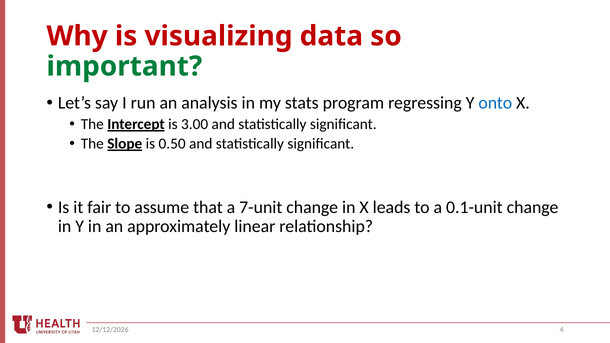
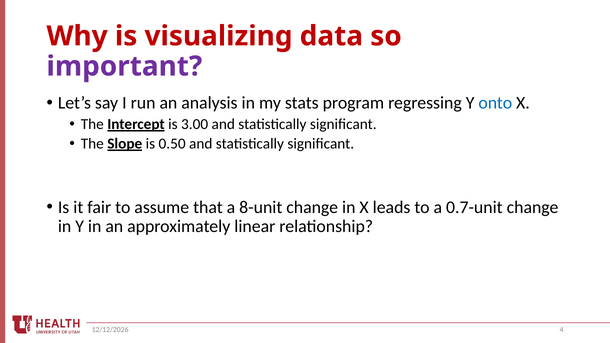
important colour: green -> purple
7-unit: 7-unit -> 8-unit
0.1-unit: 0.1-unit -> 0.7-unit
